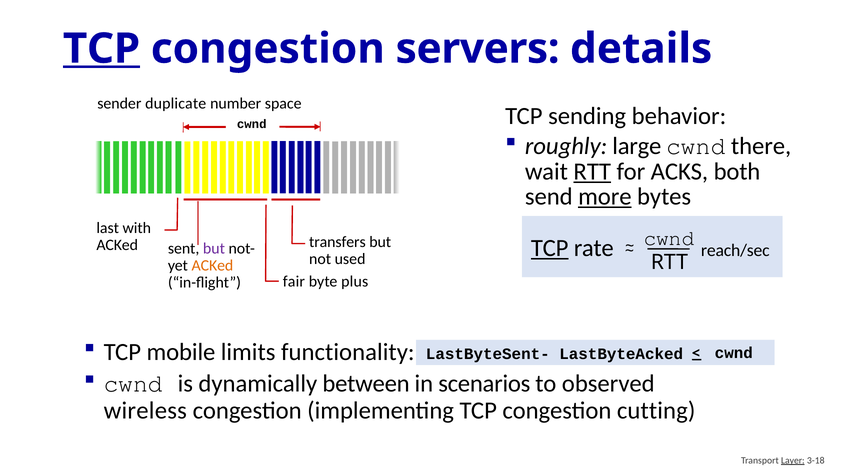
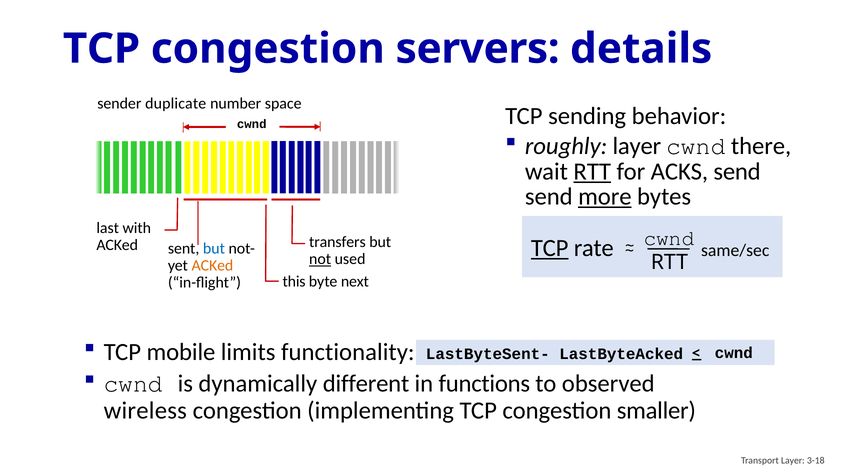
TCP at (101, 49) underline: present -> none
roughly large: large -> layer
ACKS both: both -> send
but at (214, 249) colour: purple -> blue
reach/sec: reach/sec -> same/sec
not underline: none -> present
fair: fair -> this
plus: plus -> next
between: between -> different
scenarios: scenarios -> functions
cutting: cutting -> smaller
Layer at (793, 461) underline: present -> none
